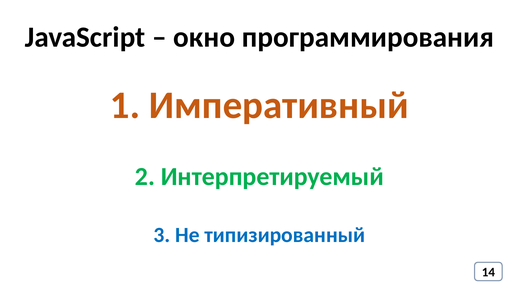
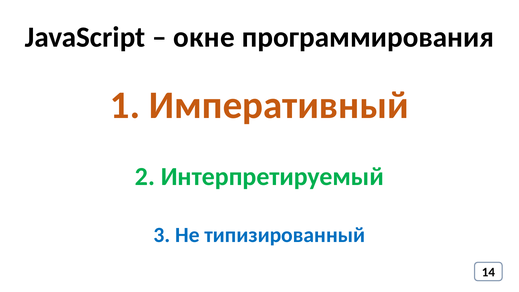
окно: окно -> окне
